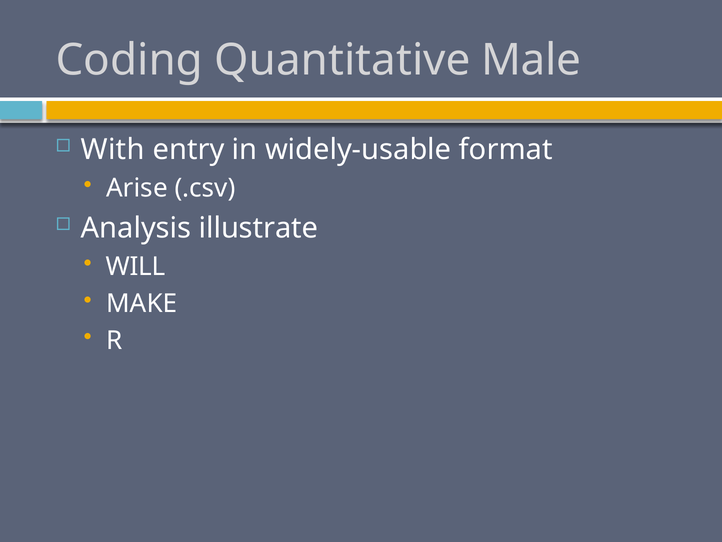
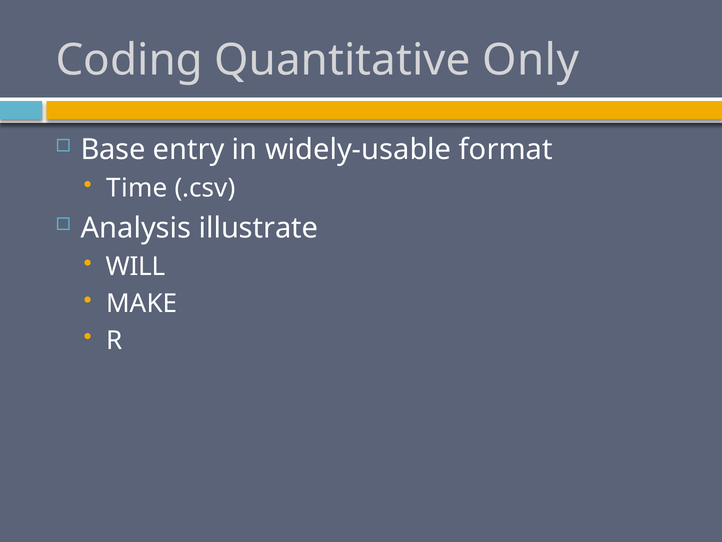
Male: Male -> Only
With: With -> Base
Arise: Arise -> Time
